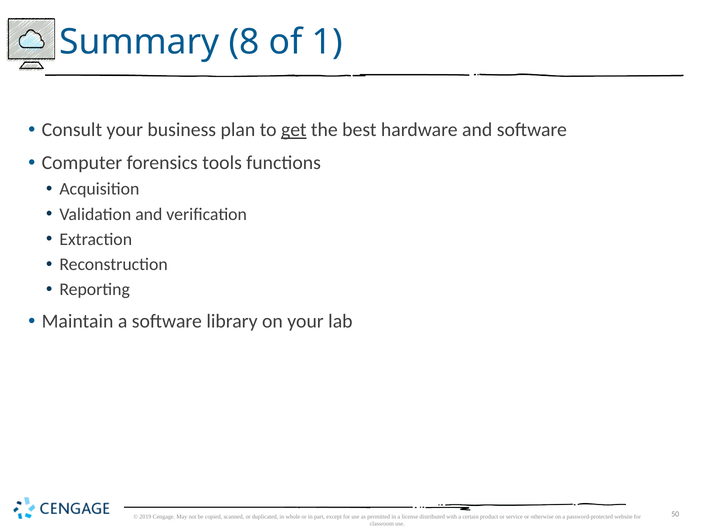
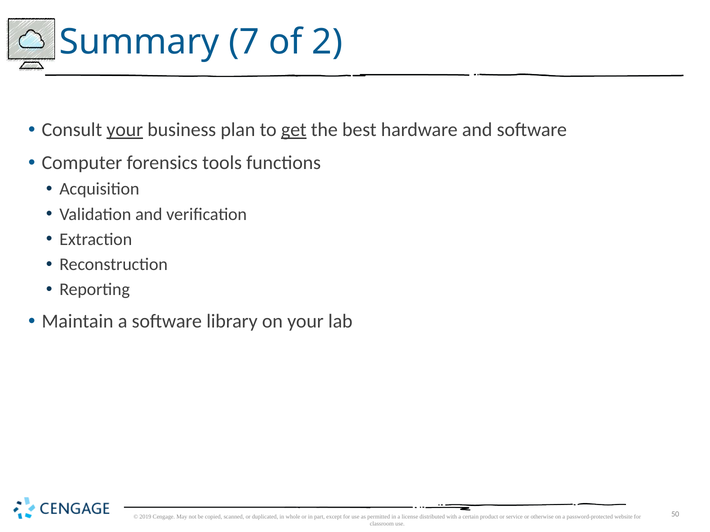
8: 8 -> 7
1: 1 -> 2
your at (125, 130) underline: none -> present
